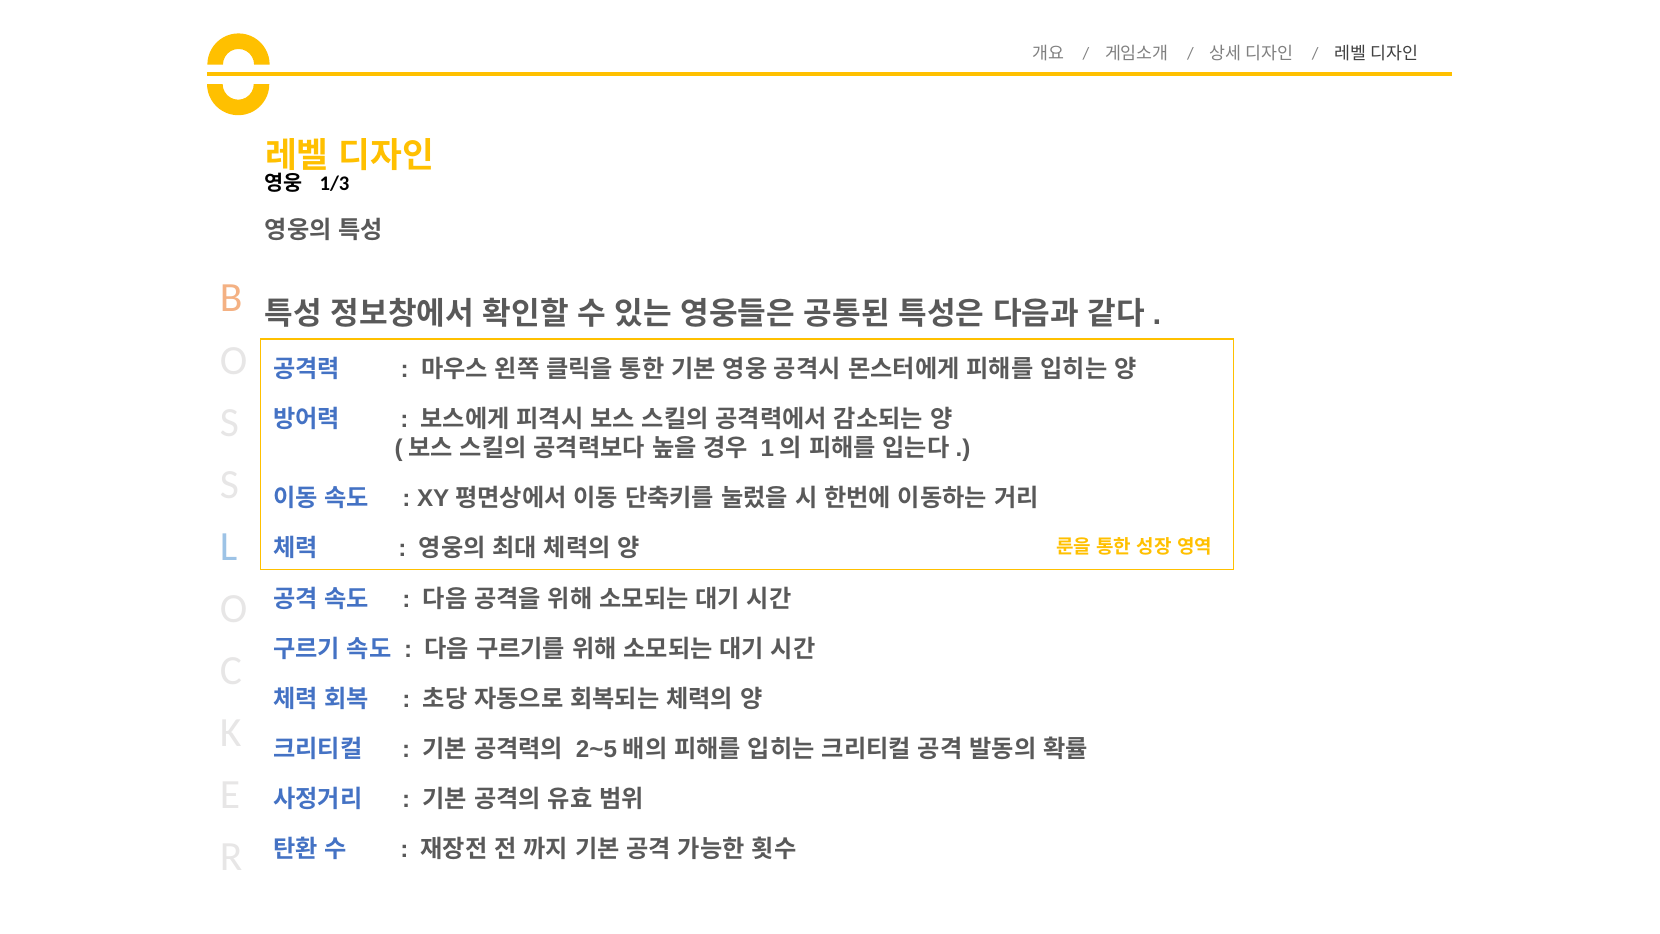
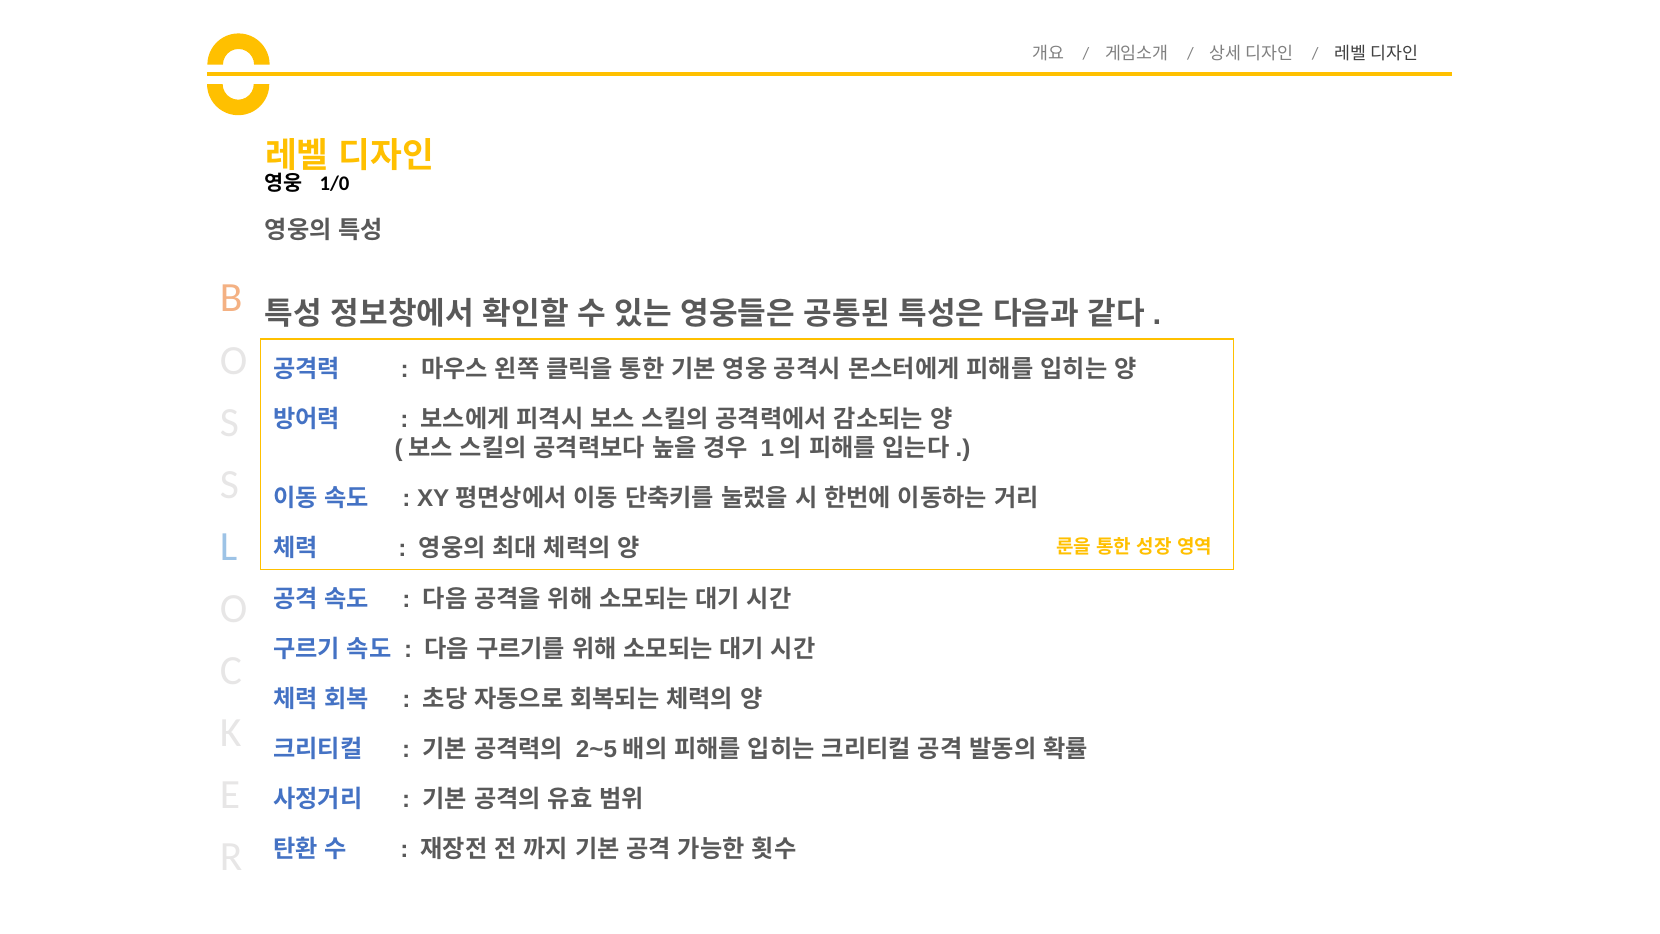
1/3: 1/3 -> 1/0
